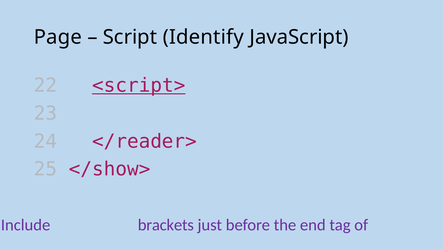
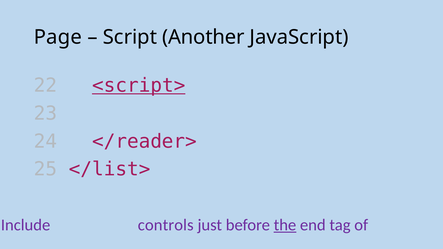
Identify: Identify -> Another
</show>: </show> -> </list>
brackets: brackets -> controls
the underline: none -> present
